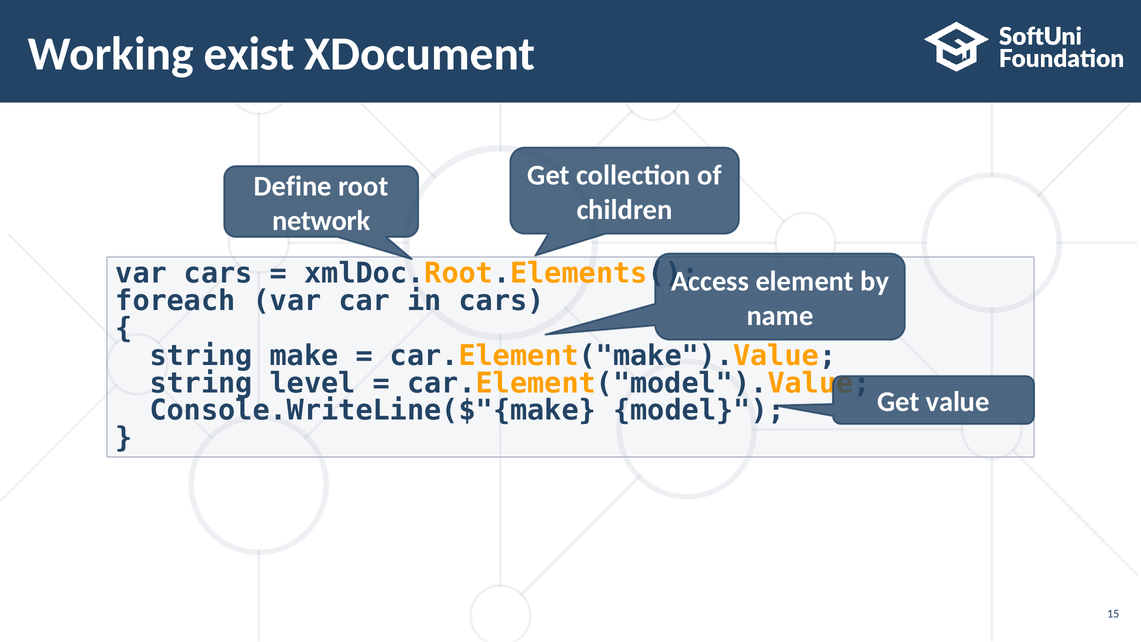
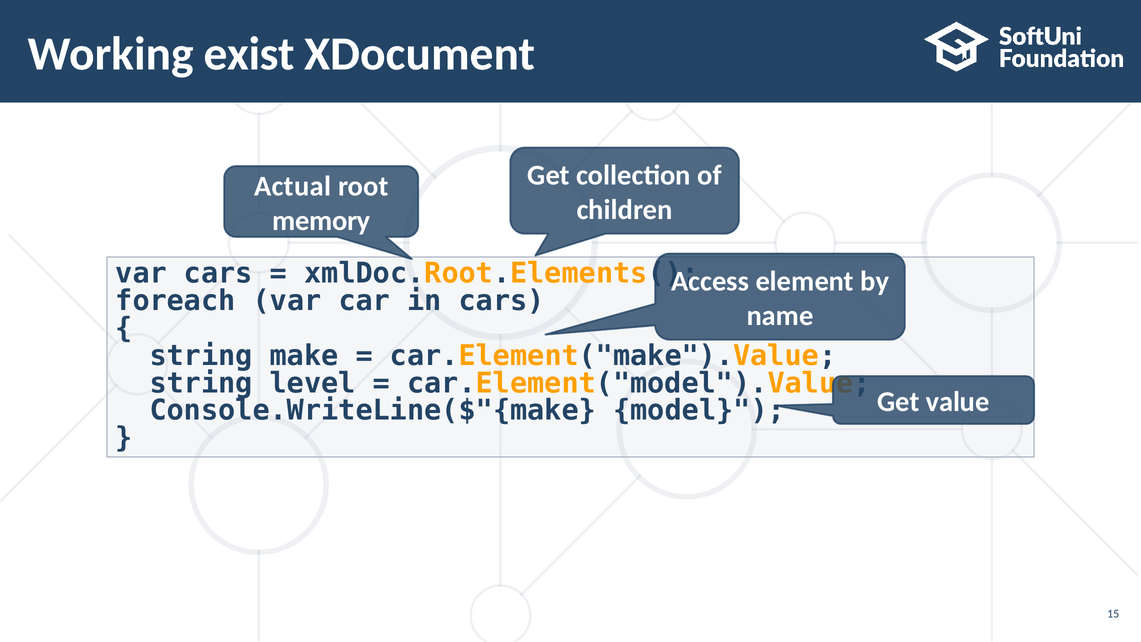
Define: Define -> Actual
network: network -> memory
